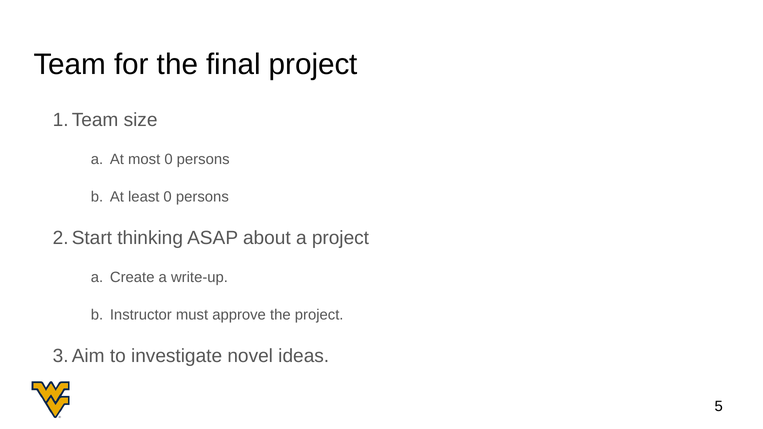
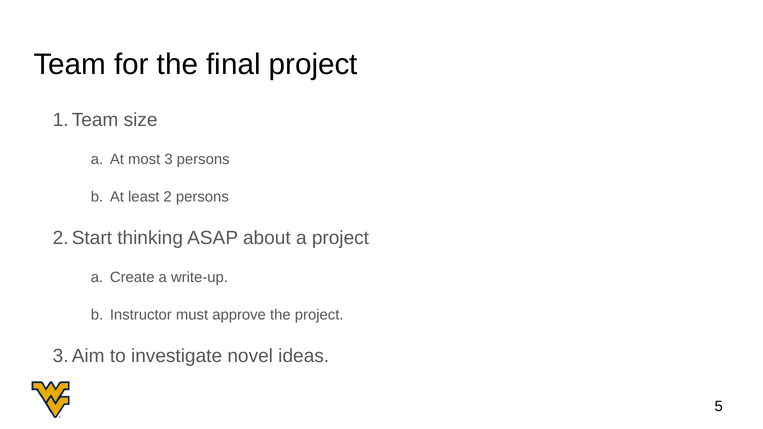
most 0: 0 -> 3
least 0: 0 -> 2
